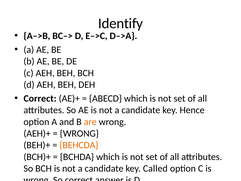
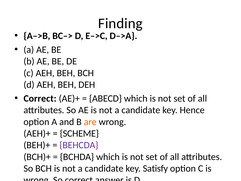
Identify: Identify -> Finding
WRONG at (79, 133): WRONG -> SCHEME
BEHCDA colour: orange -> purple
Called: Called -> Satisfy
